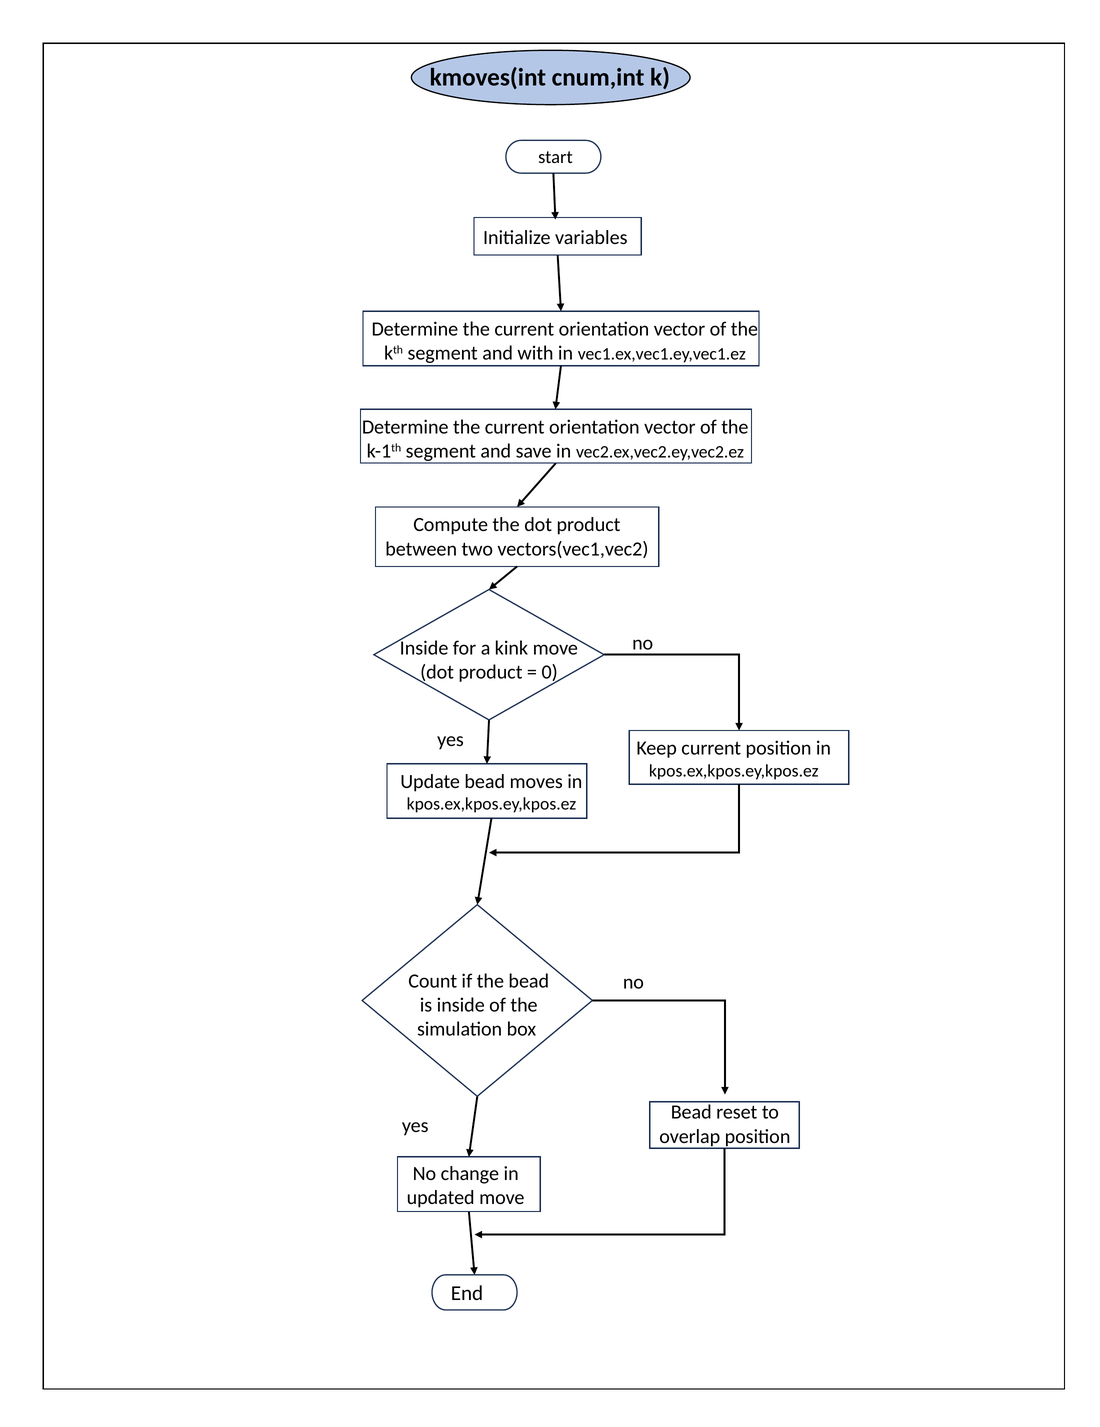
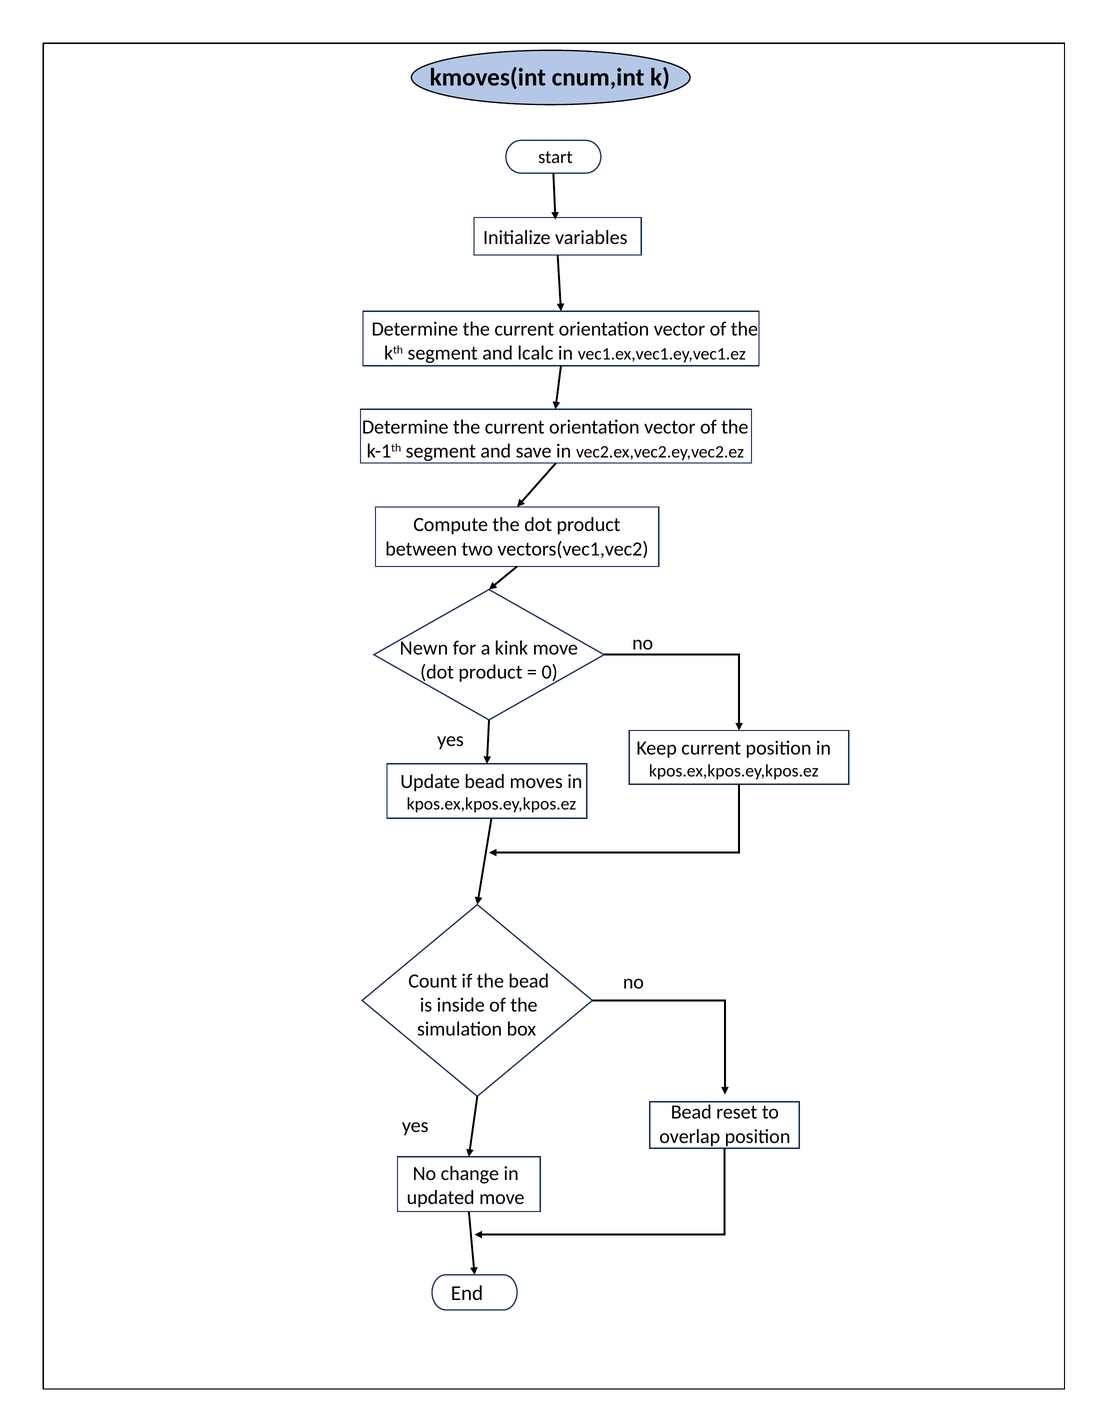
with: with -> lcalc
Inside at (424, 648): Inside -> Newn
